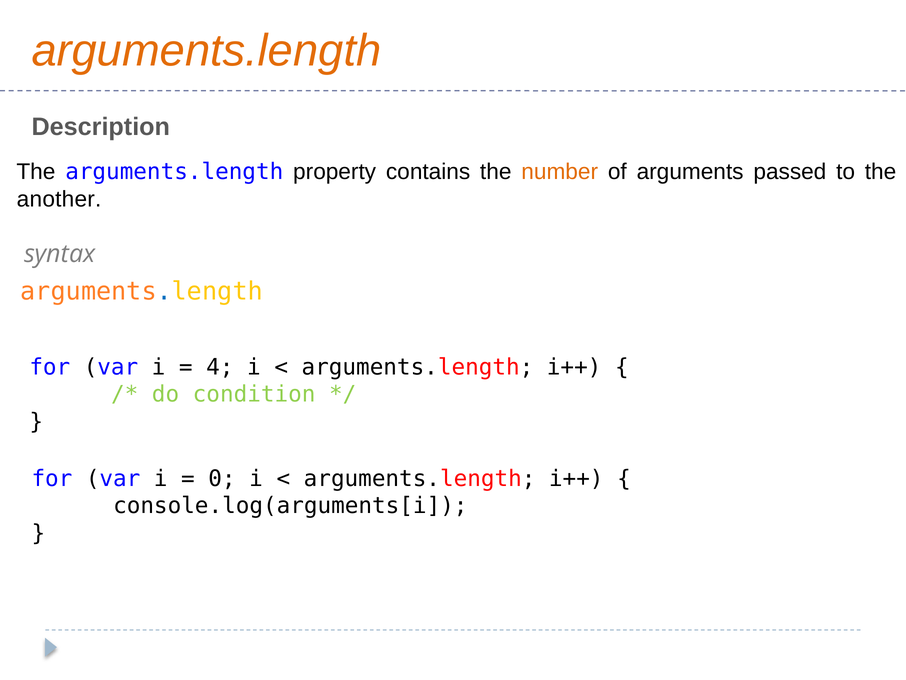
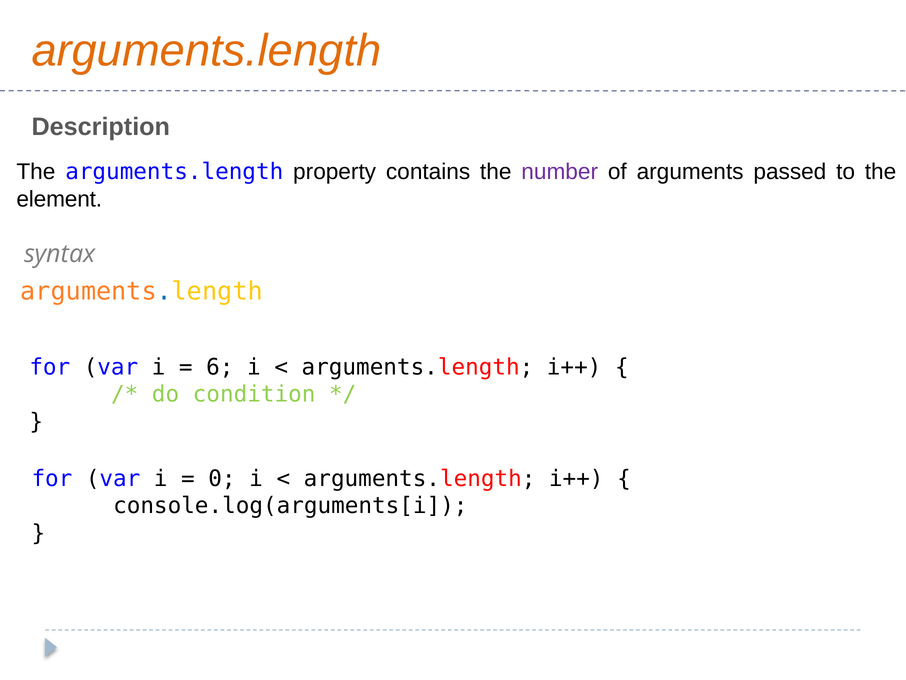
number colour: orange -> purple
another: another -> element
4: 4 -> 6
